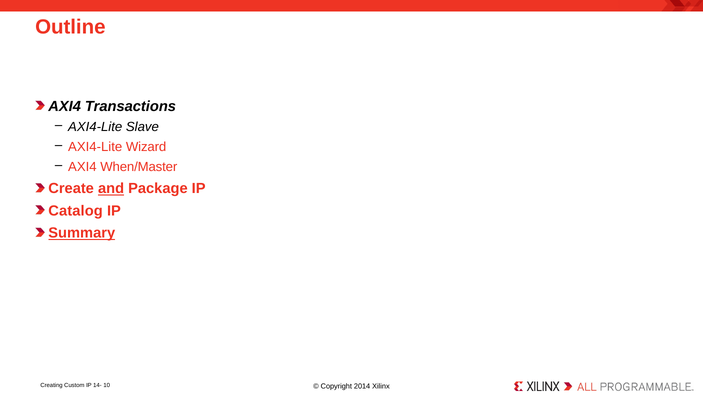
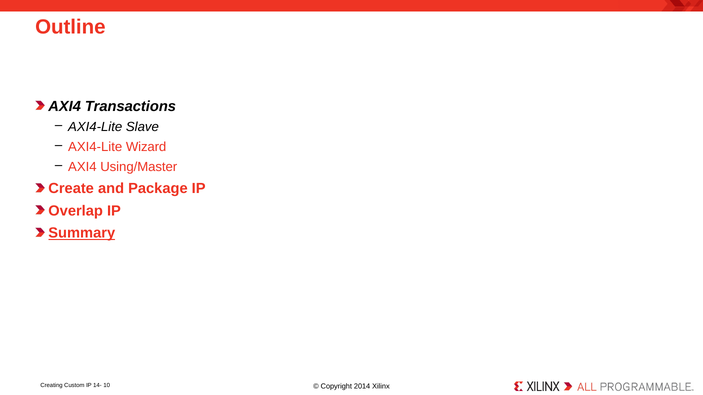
When/Master: When/Master -> Using/Master
and underline: present -> none
Catalog: Catalog -> Overlap
